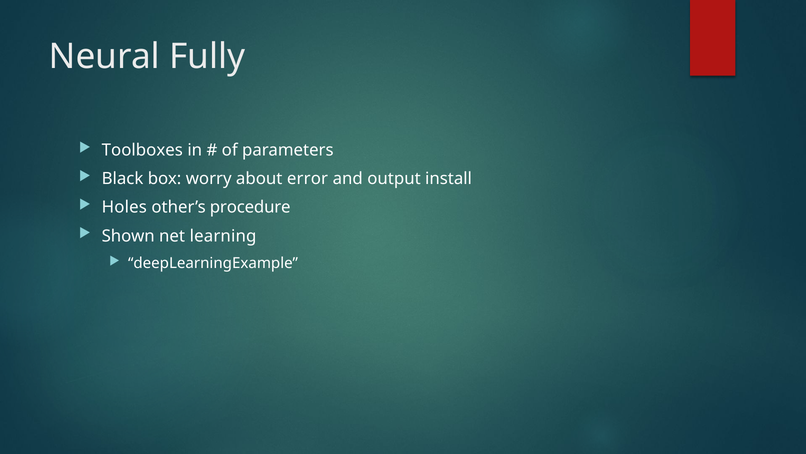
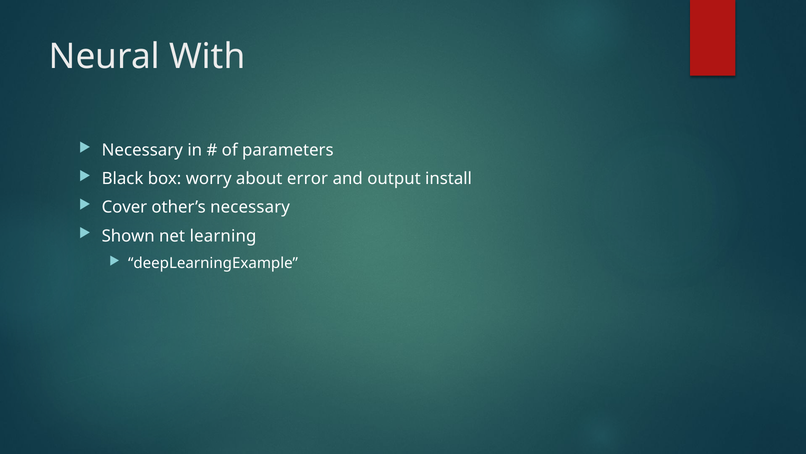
Fully: Fully -> With
Toolboxes at (142, 150): Toolboxes -> Necessary
Holes: Holes -> Cover
other’s procedure: procedure -> necessary
